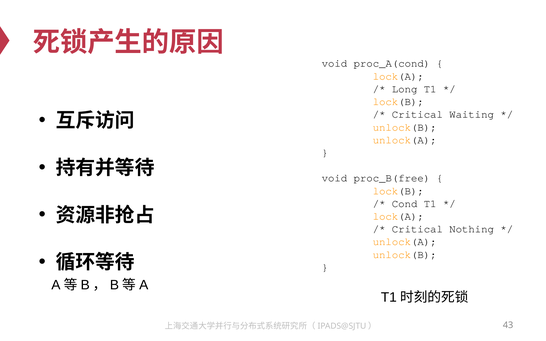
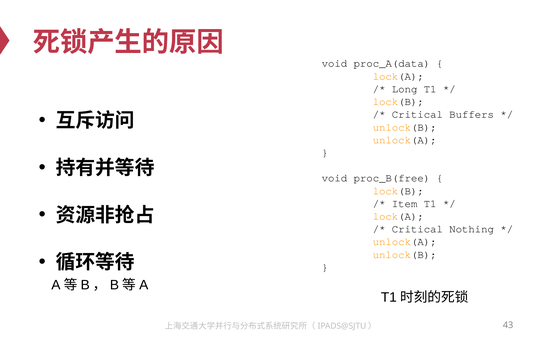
proc_A(cond: proc_A(cond -> proc_A(data
Waiting: Waiting -> Buffers
Cond: Cond -> Item
